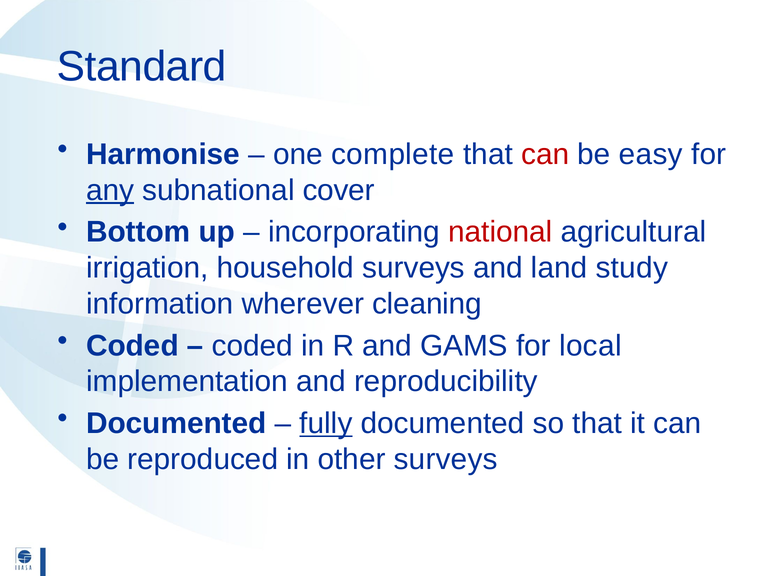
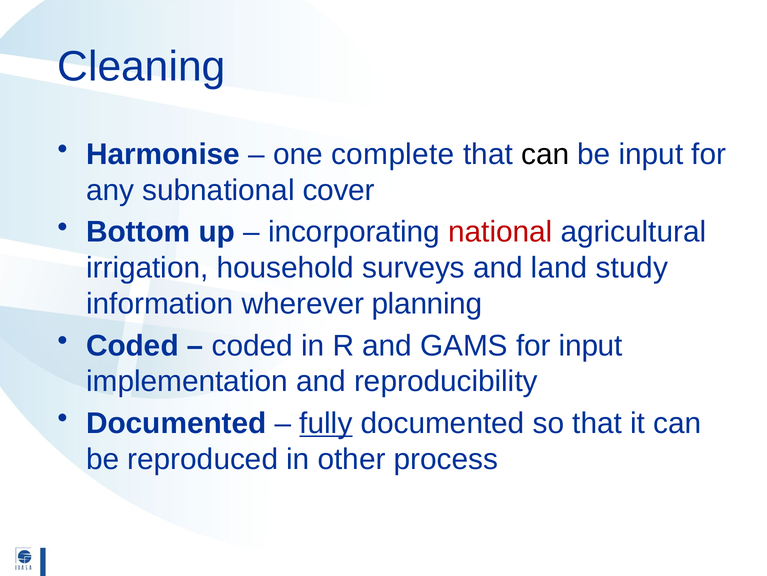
Standard: Standard -> Cleaning
can at (545, 154) colour: red -> black
be easy: easy -> input
any underline: present -> none
cleaning: cleaning -> planning
for local: local -> input
other surveys: surveys -> process
